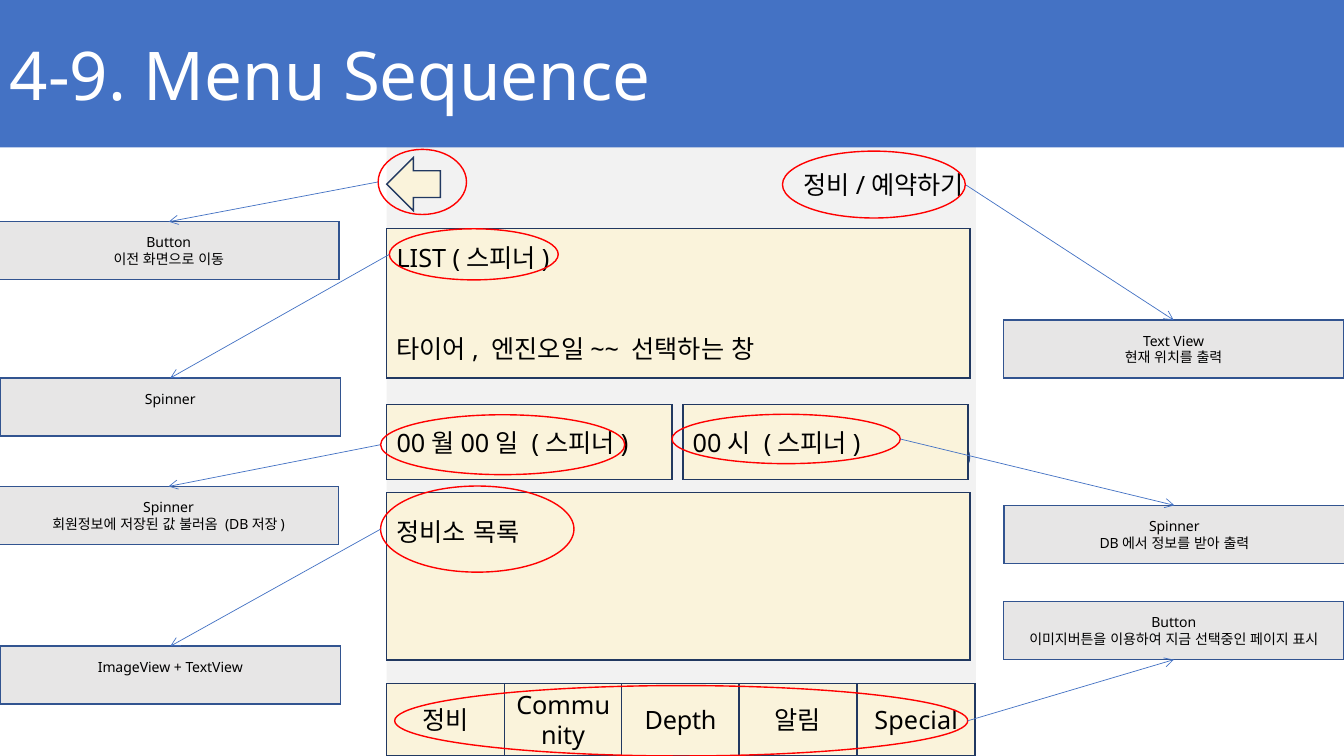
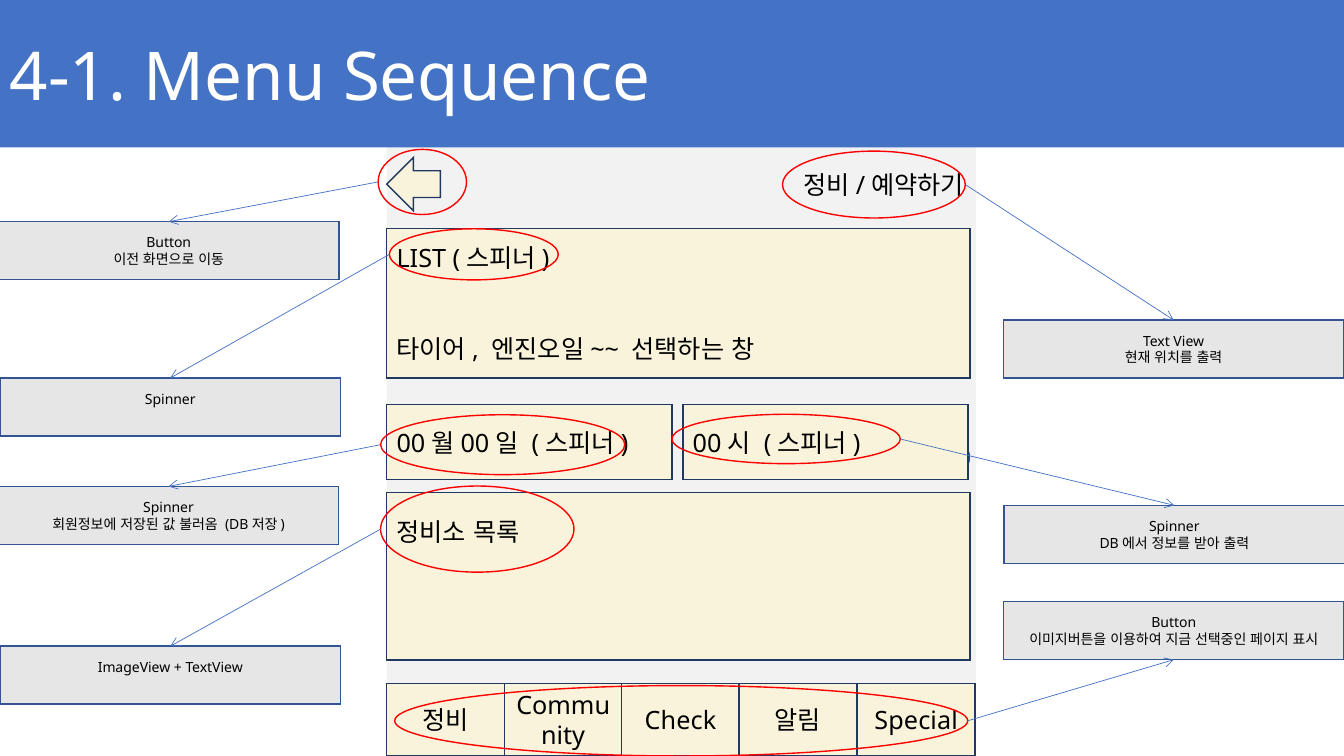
4-9: 4-9 -> 4-1
Depth: Depth -> Check
